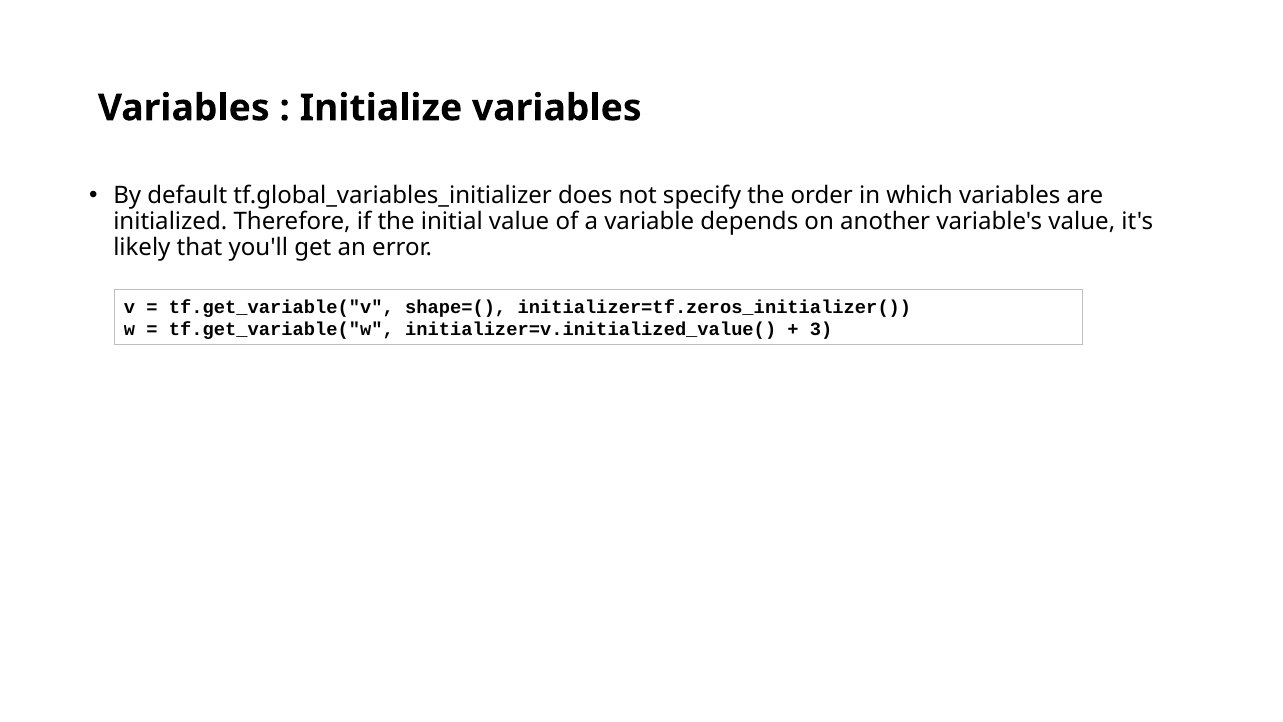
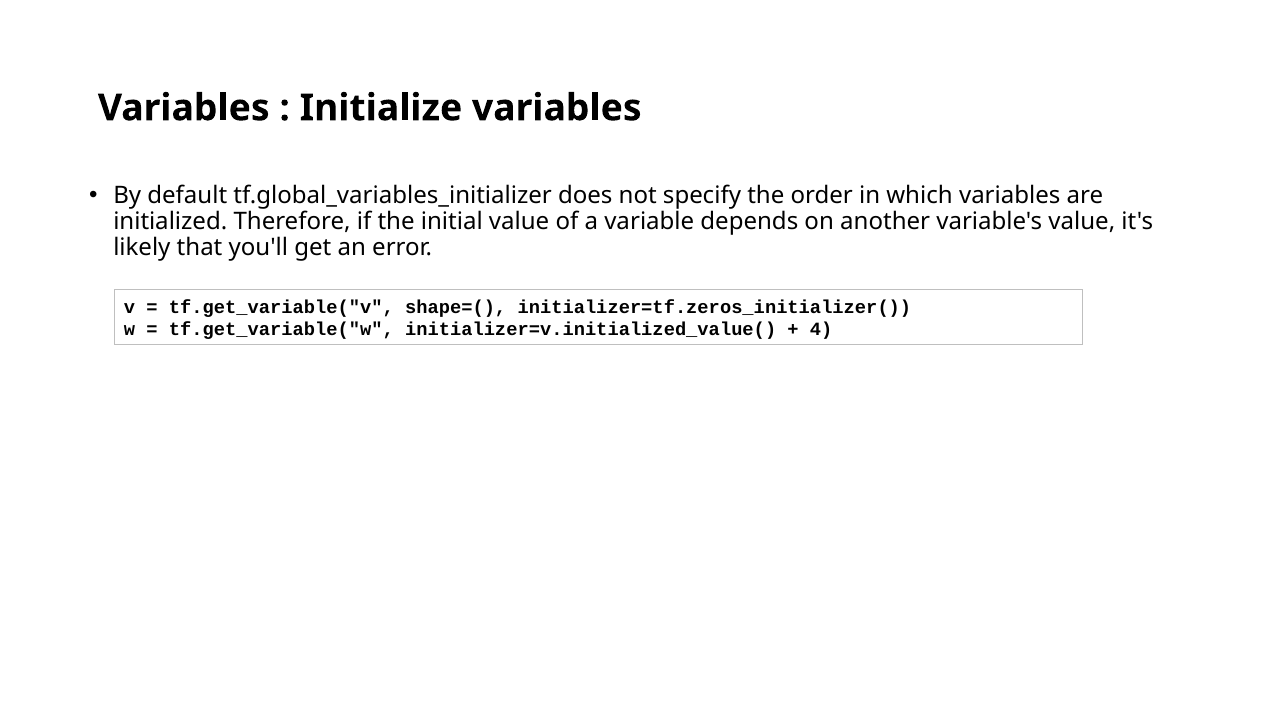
3: 3 -> 4
